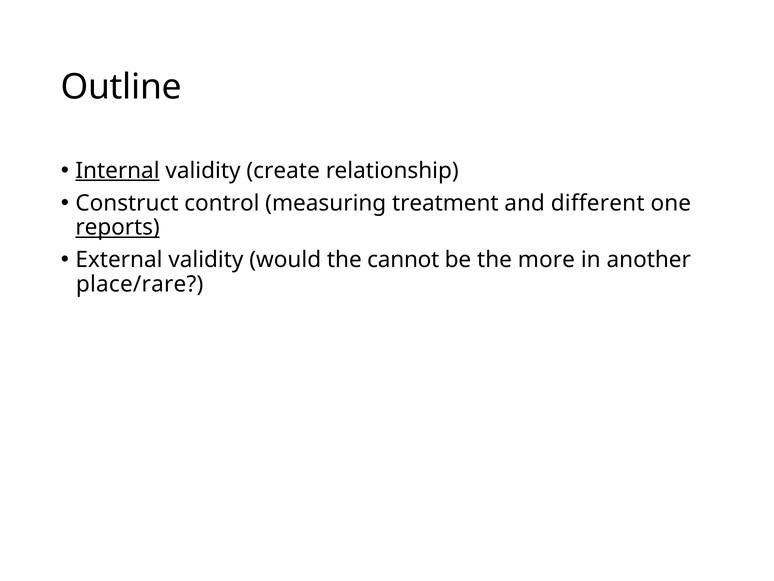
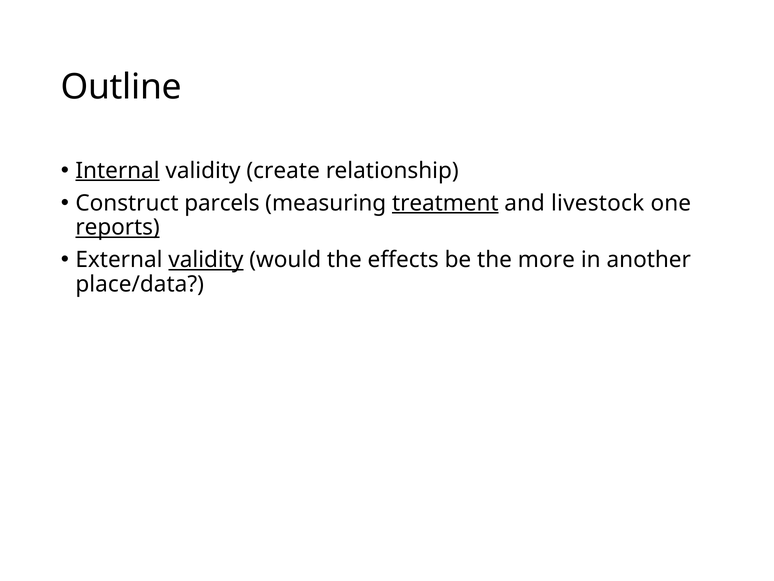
control: control -> parcels
treatment underline: none -> present
different: different -> livestock
validity at (206, 260) underline: none -> present
cannot: cannot -> effects
place/rare: place/rare -> place/data
